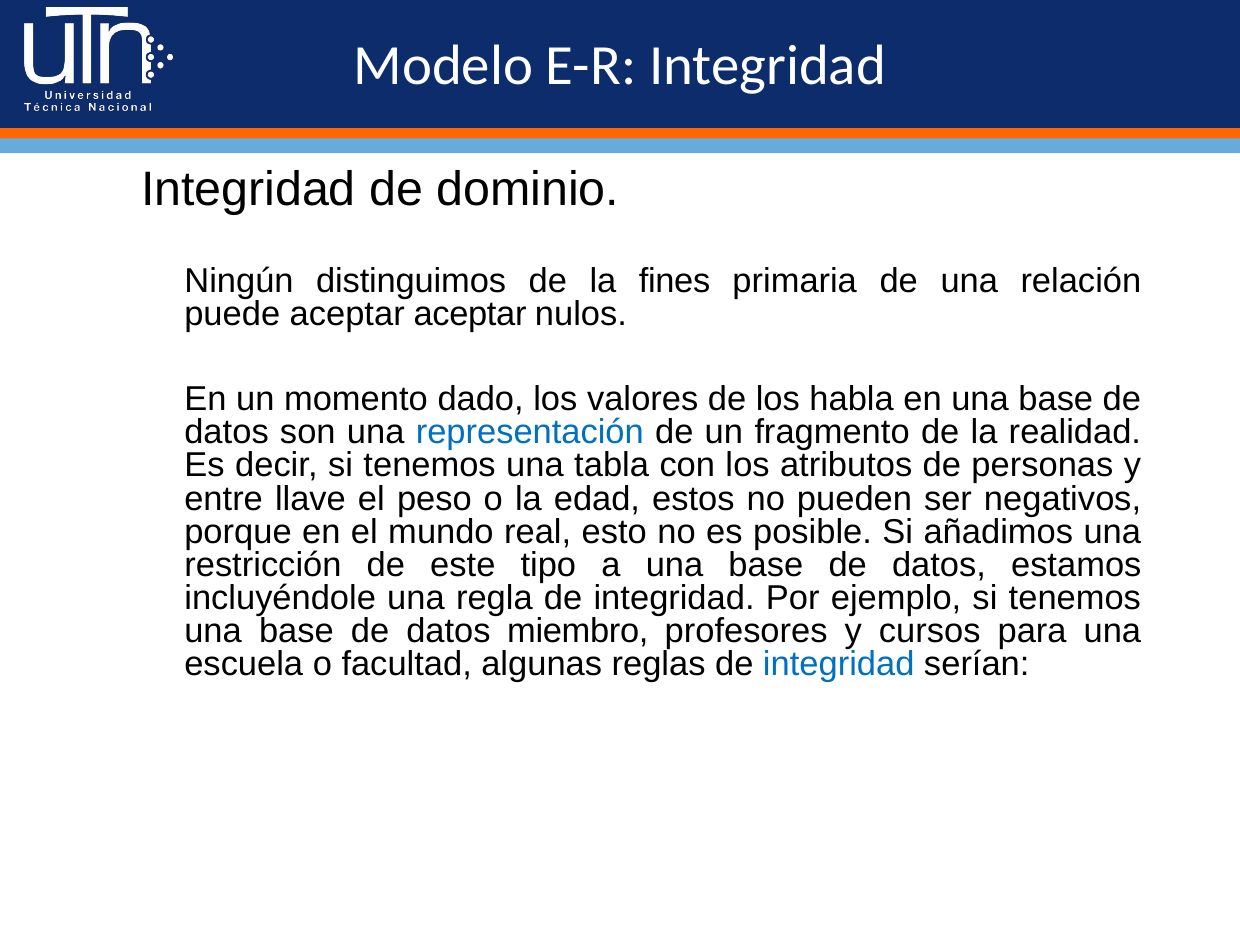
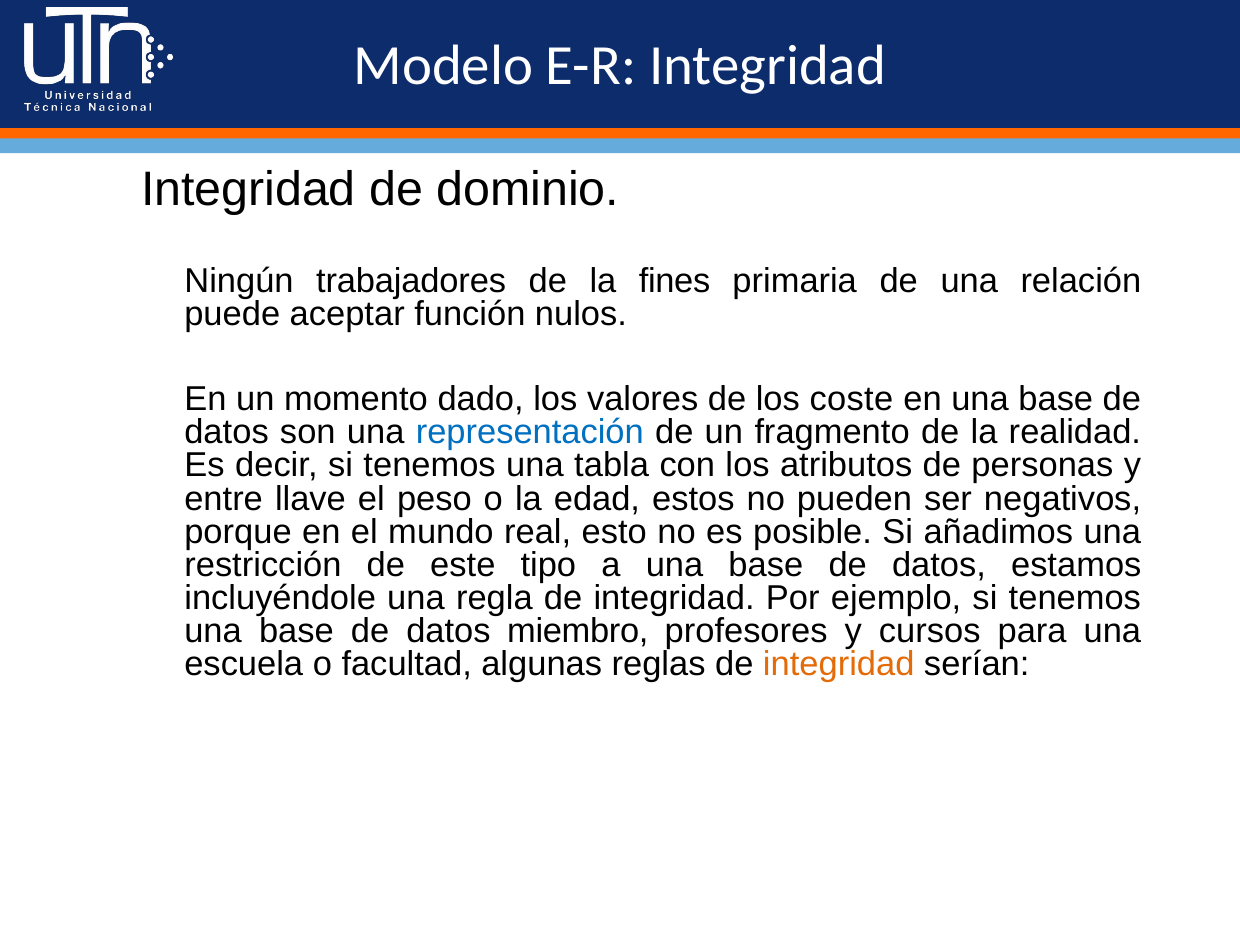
distinguimos: distinguimos -> trabajadores
aceptar aceptar: aceptar -> función
habla: habla -> coste
integridad at (839, 664) colour: blue -> orange
